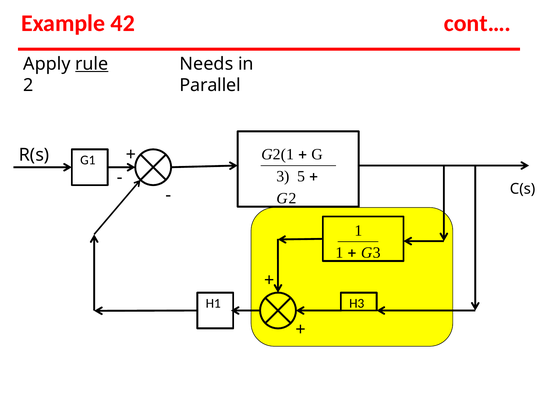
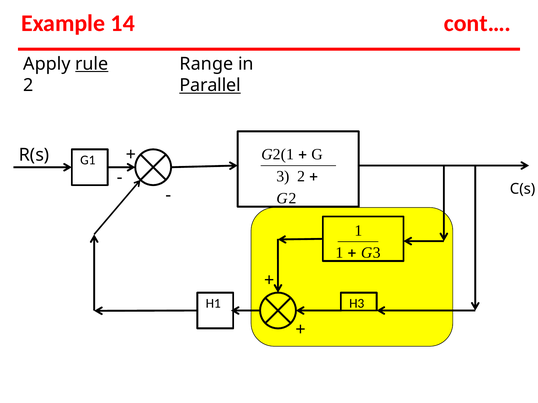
42: 42 -> 14
Needs: Needs -> Range
Parallel underline: none -> present
3 5: 5 -> 2
